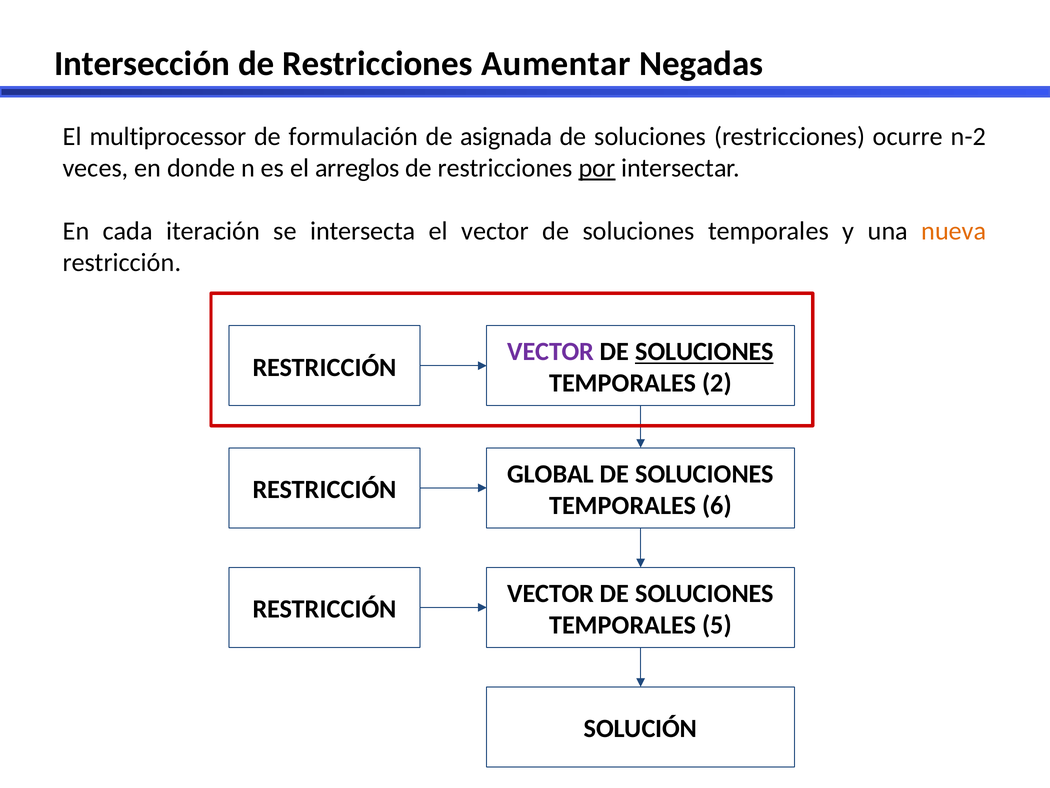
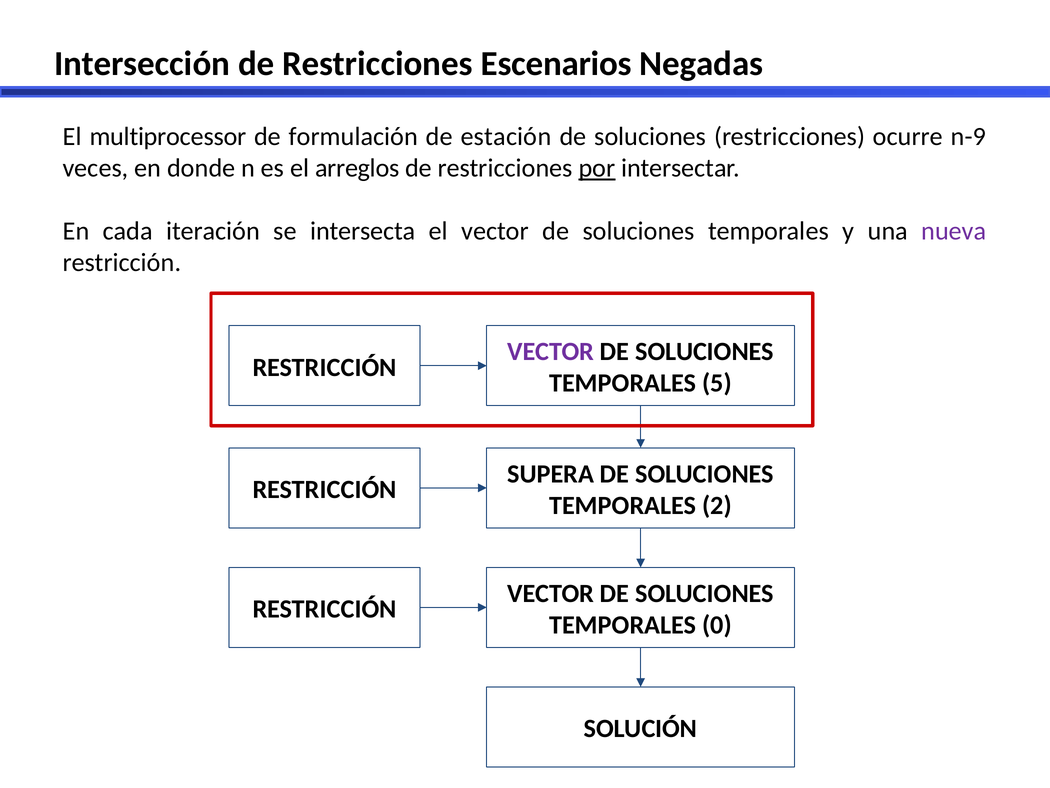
Aumentar: Aumentar -> Escenarios
asignada: asignada -> estación
n-2: n-2 -> n-9
nueva colour: orange -> purple
SOLUCIONES at (704, 352) underline: present -> none
2: 2 -> 5
GLOBAL: GLOBAL -> SUPERA
6: 6 -> 2
5: 5 -> 0
